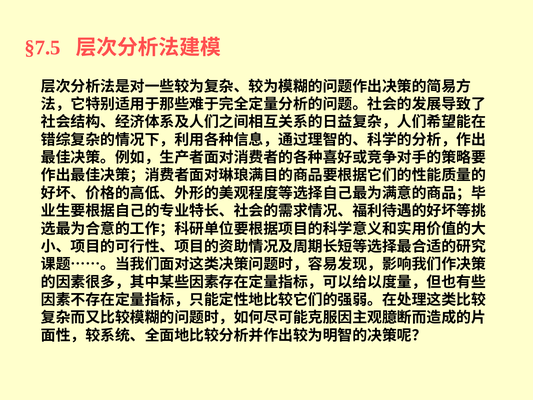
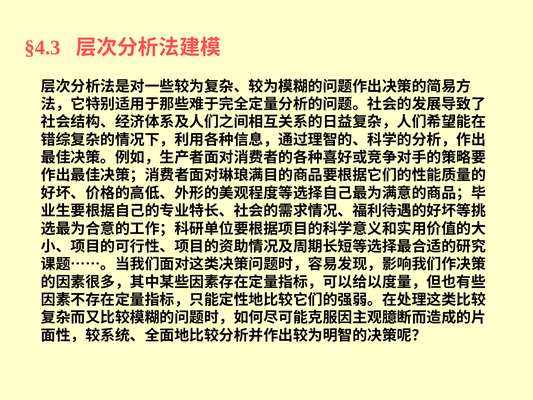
§7.5: §7.5 -> §4.3
